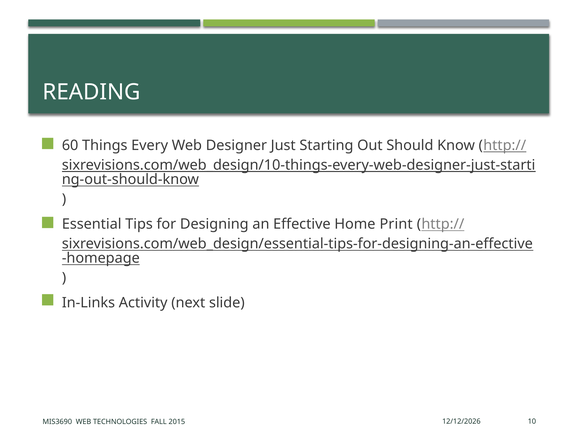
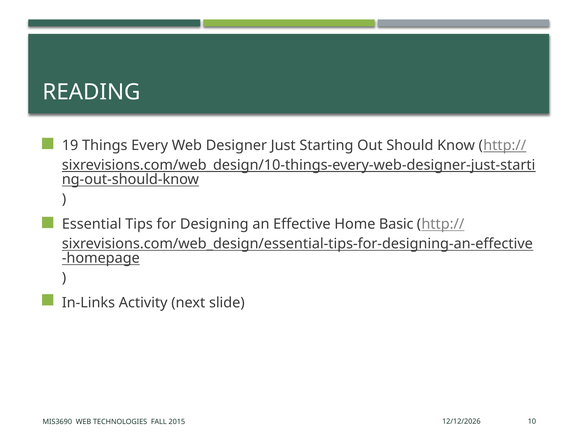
60: 60 -> 19
Print: Print -> Basic
